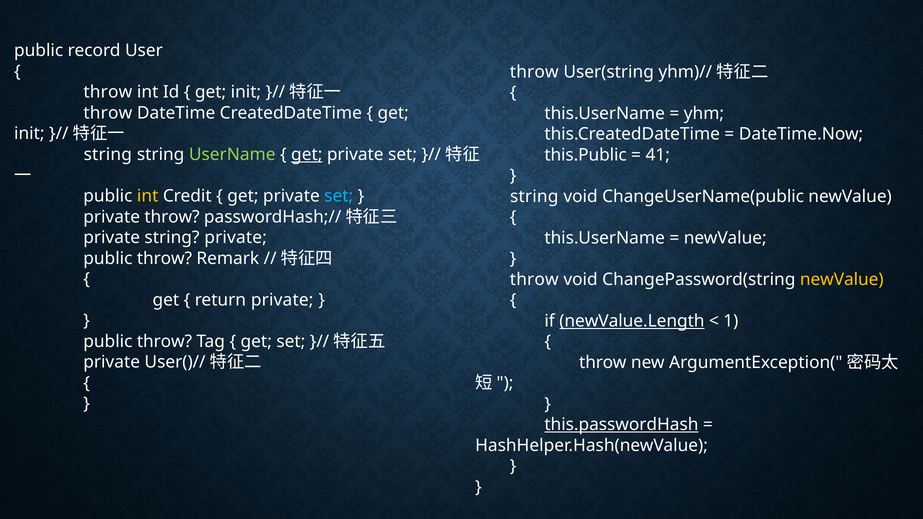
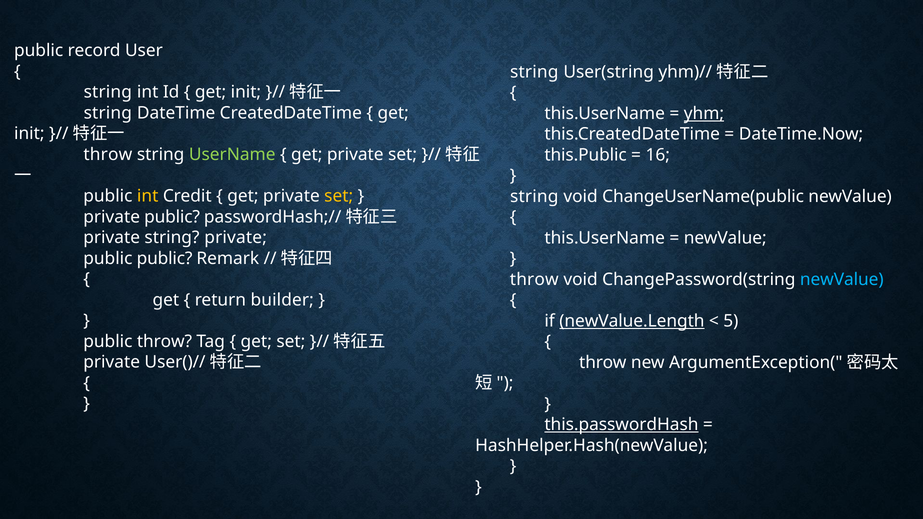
throw at (534, 72): throw -> string
throw at (108, 92): throw -> string
throw at (108, 113): throw -> string
yhm underline: none -> present
string at (108, 155): string -> throw
get at (307, 155) underline: present -> none
41: 41 -> 16
set at (339, 196) colour: light blue -> yellow
throw at (172, 217): throw -> public
throw at (165, 258): throw -> public
newValue at (842, 280) colour: yellow -> light blue
return private: private -> builder
1: 1 -> 5
